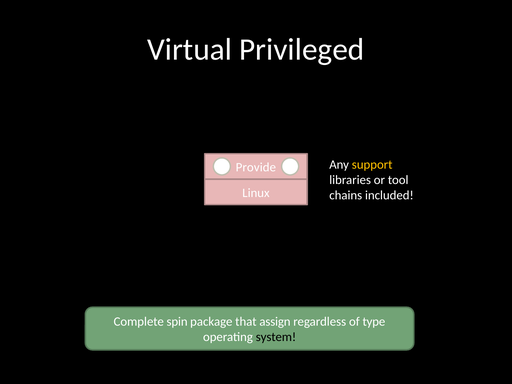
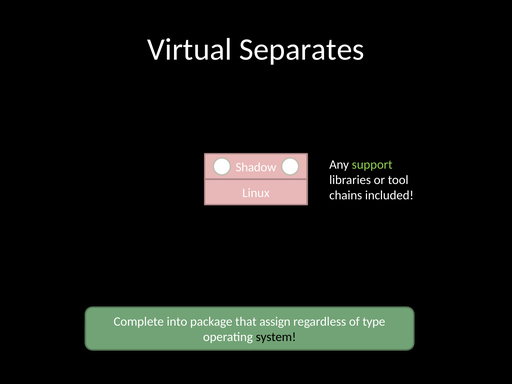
Privileged: Privileged -> Separates
Provide: Provide -> Shadow
support colour: yellow -> light green
spin: spin -> into
